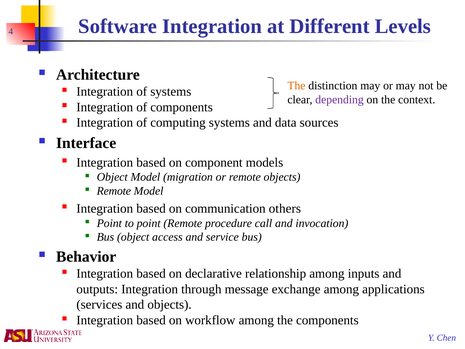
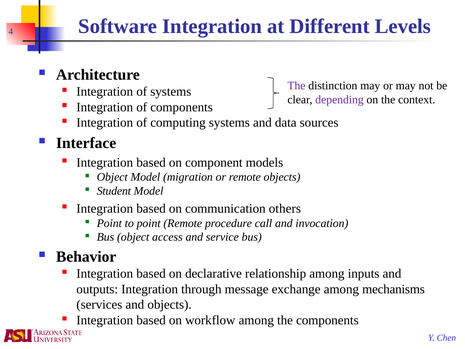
The at (296, 86) colour: orange -> purple
Remote at (114, 191): Remote -> Student
applications: applications -> mechanisms
